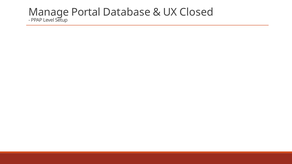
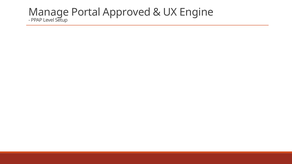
Database: Database -> Approved
Closed: Closed -> Engine
